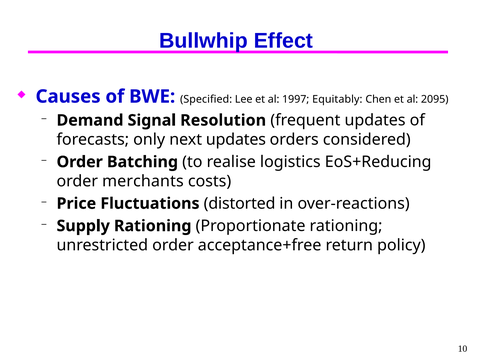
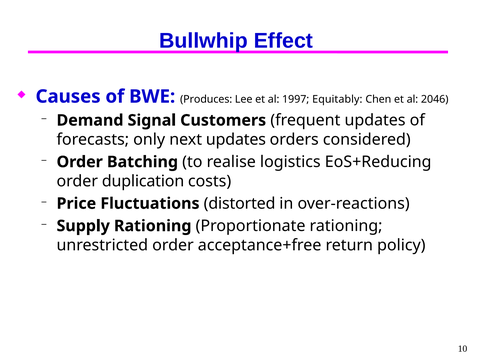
Specified: Specified -> Produces
2095: 2095 -> 2046
Resolution: Resolution -> Customers
merchants: merchants -> duplication
